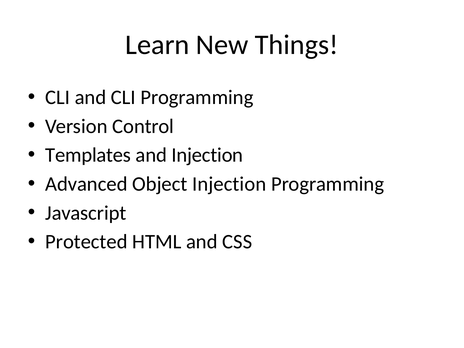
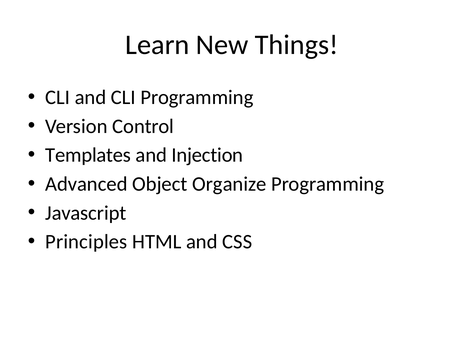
Object Injection: Injection -> Organize
Protected: Protected -> Principles
